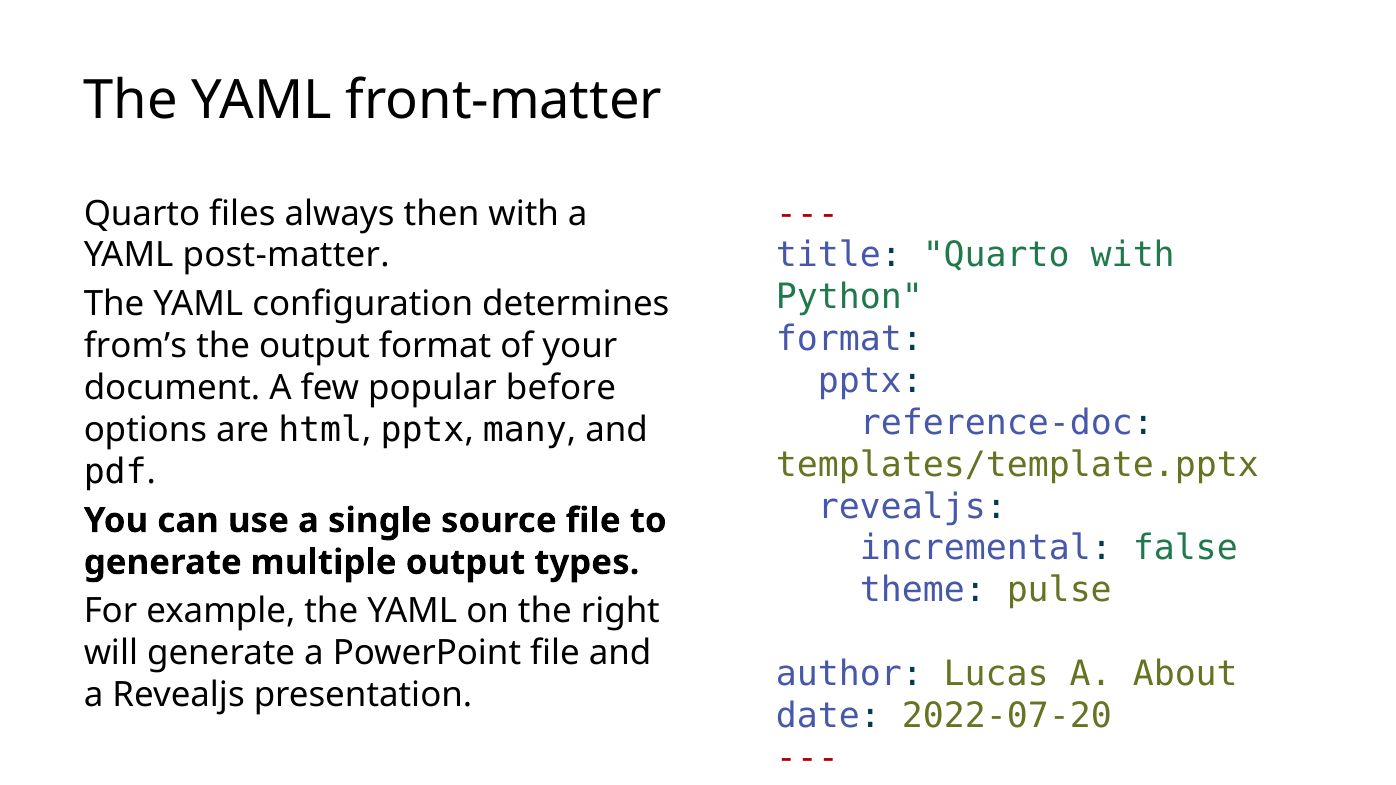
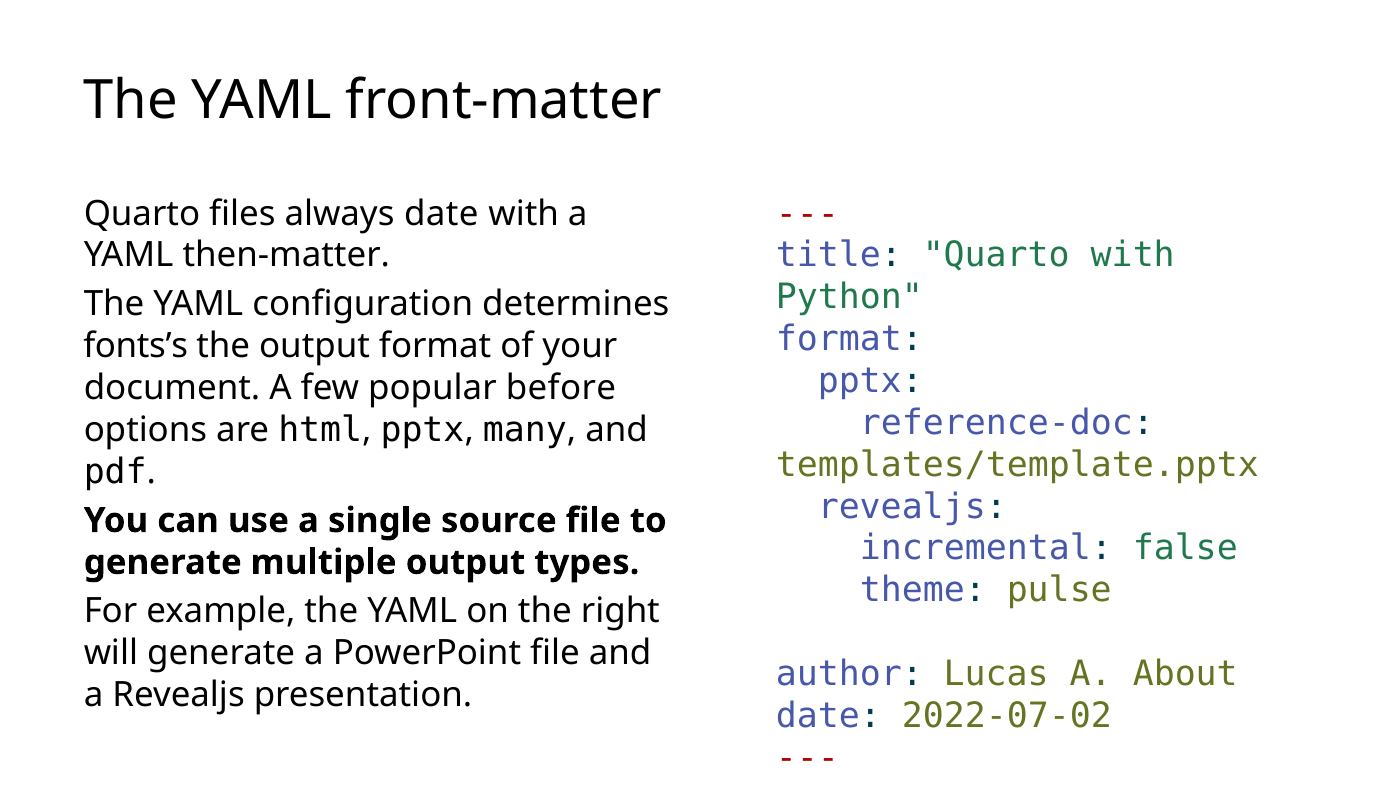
always then: then -> date
post-matter: post-matter -> then-matter
from’s: from’s -> fonts’s
2022-07-20: 2022-07-20 -> 2022-07-02
